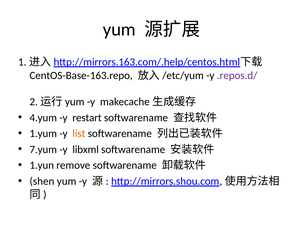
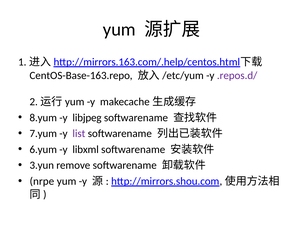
4.yum: 4.yum -> 8.yum
restart: restart -> libjpeg
1.yum: 1.yum -> 7.yum
list colour: orange -> purple
7.yum: 7.yum -> 6.yum
1.yun: 1.yun -> 3.yun
shen: shen -> nrpe
